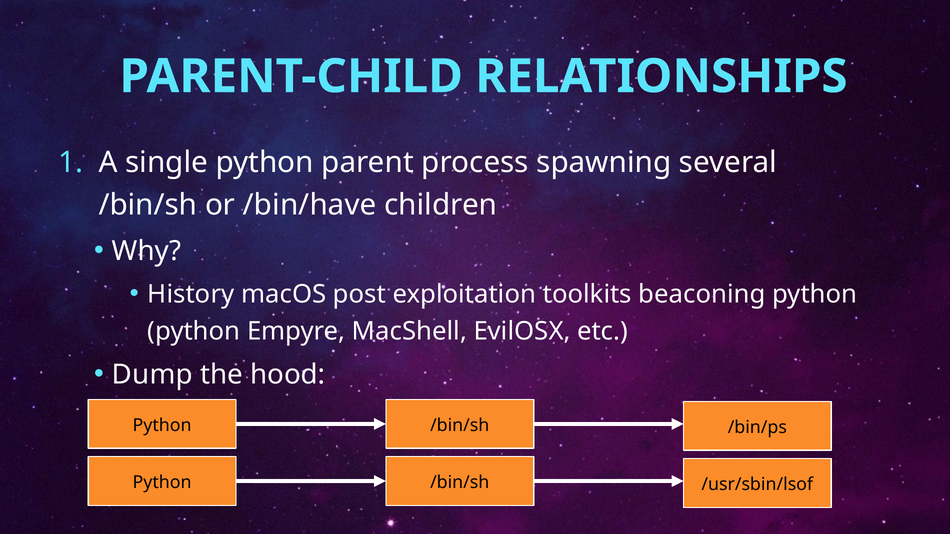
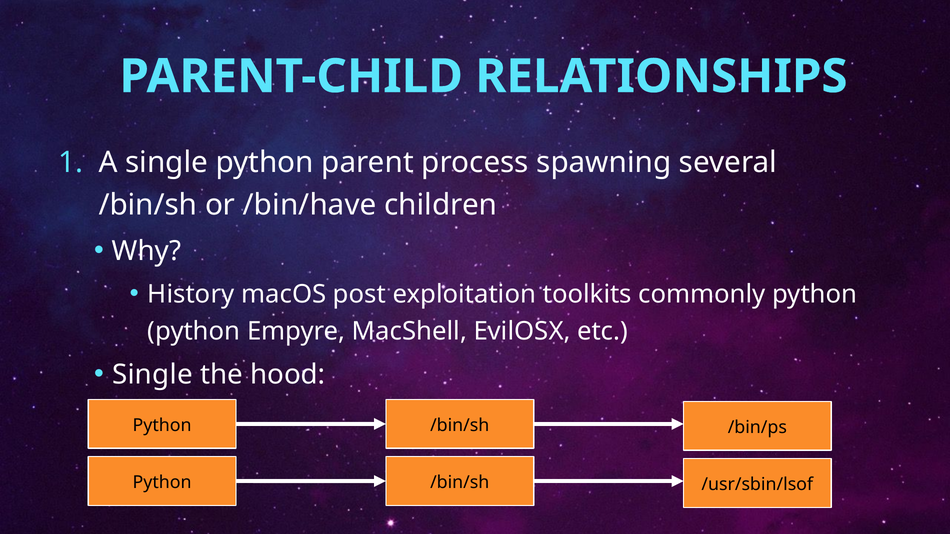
beaconing: beaconing -> commonly
Dump at (152, 375): Dump -> Single
